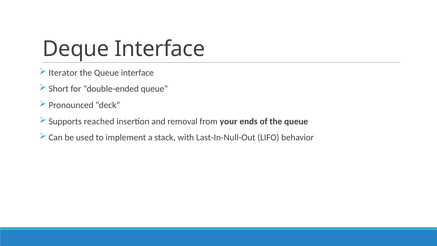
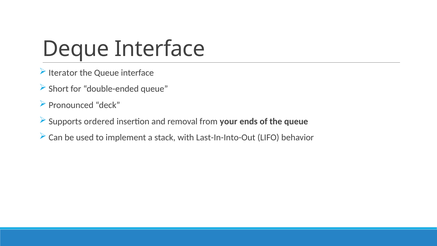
reached: reached -> ordered
Last-In-Null-Out: Last-In-Null-Out -> Last-In-Into-Out
